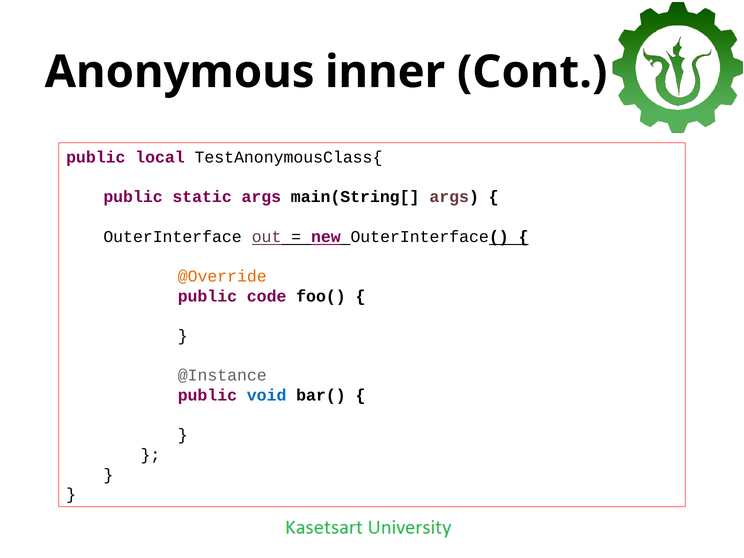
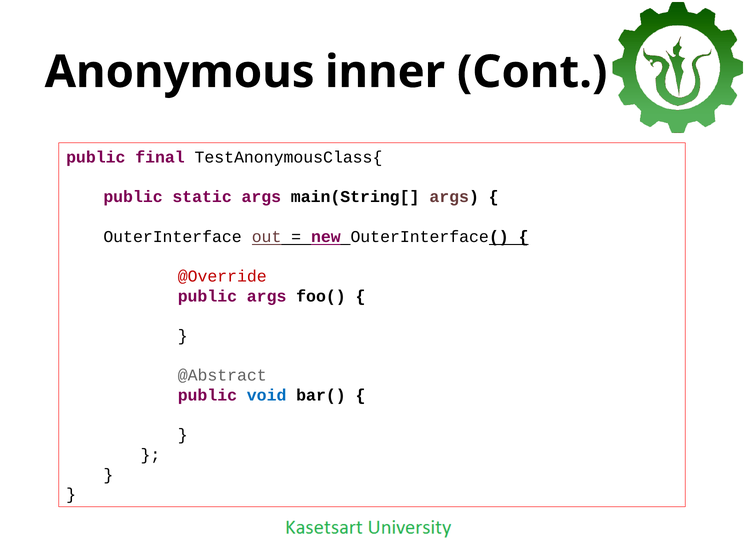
local: local -> final
@Override colour: orange -> red
public code: code -> args
@Instance: @Instance -> @Abstract
